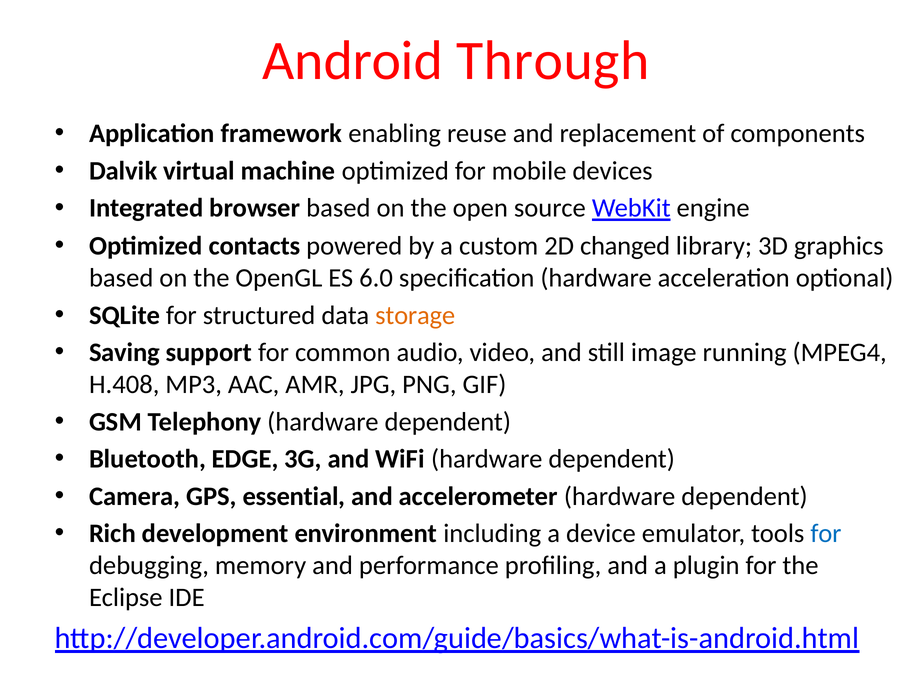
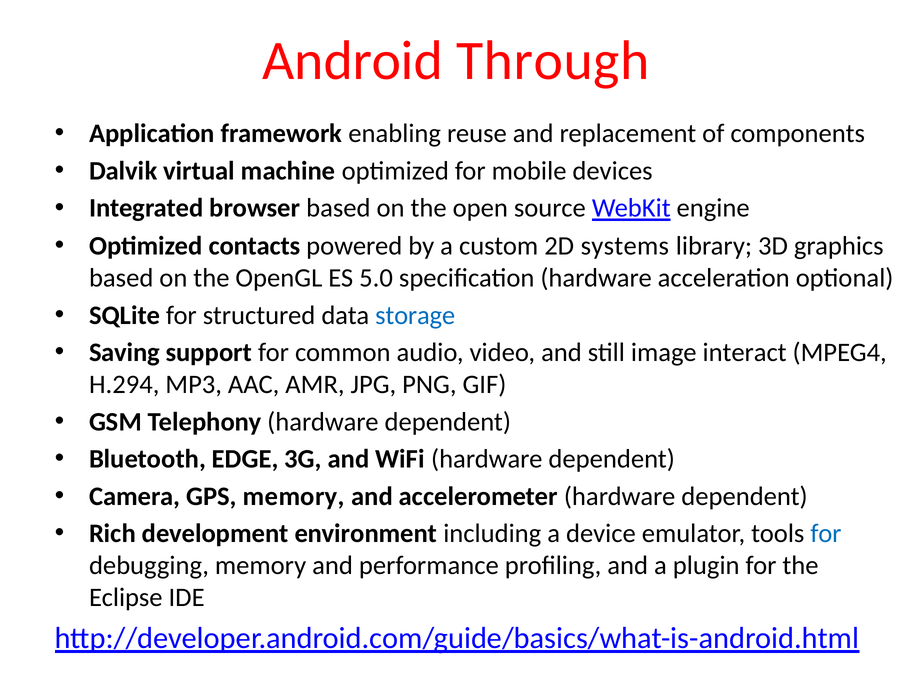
changed: changed -> systems
6.0: 6.0 -> 5.0
storage colour: orange -> blue
running: running -> interact
H.408: H.408 -> H.294
GPS essential: essential -> memory
